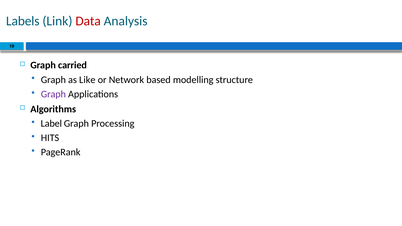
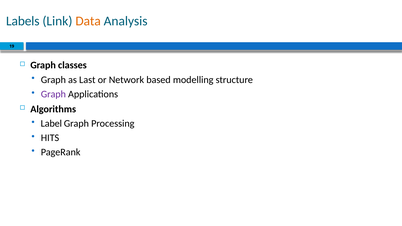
Data colour: red -> orange
carried: carried -> classes
Like: Like -> Last
